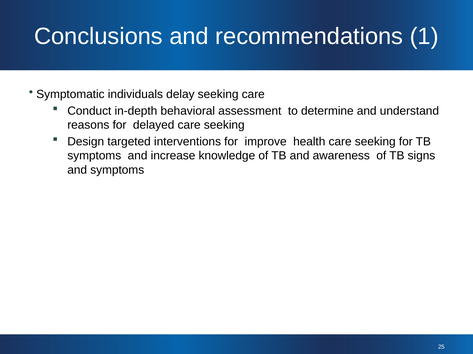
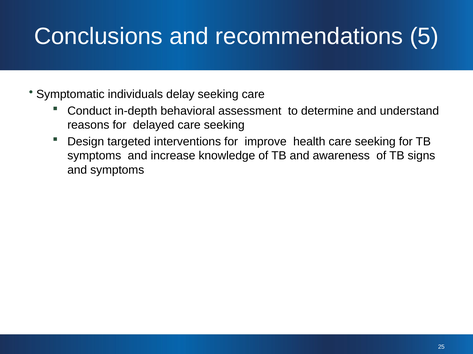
1: 1 -> 5
